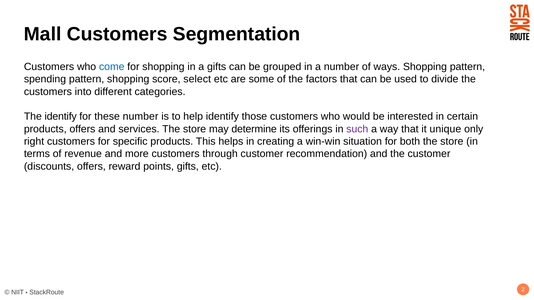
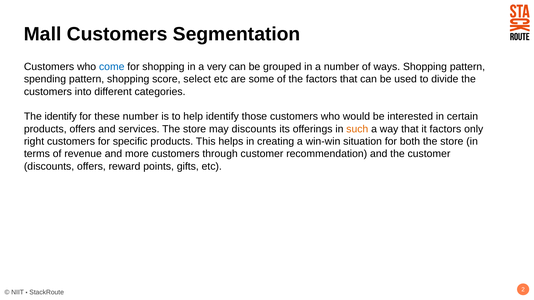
a gifts: gifts -> very
may determine: determine -> discounts
such colour: purple -> orange
it unique: unique -> factors
